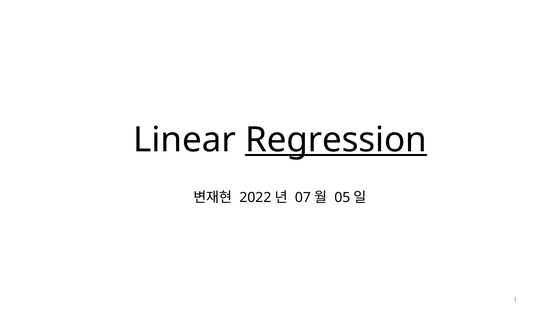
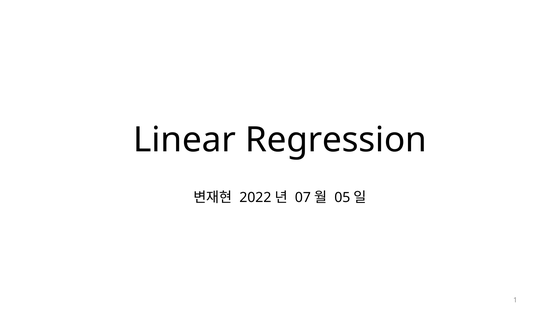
Regression underline: present -> none
